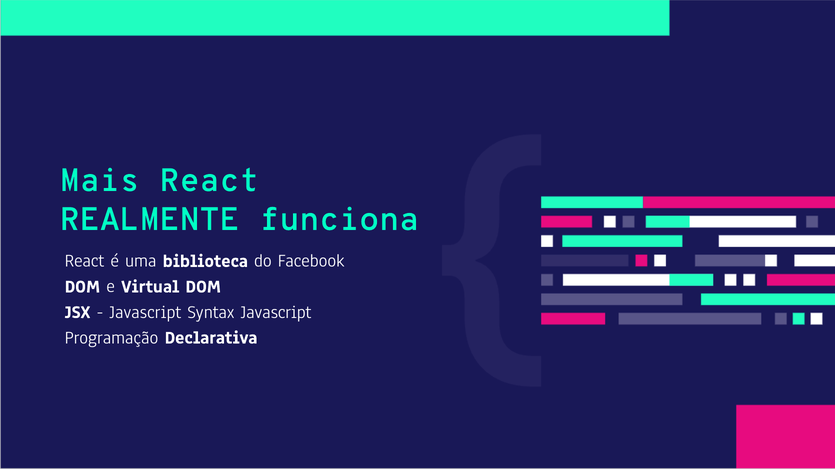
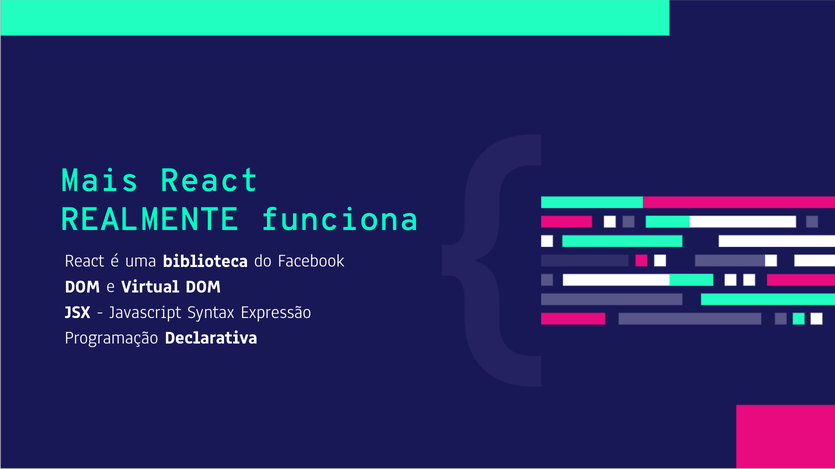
Syntax Javascript: Javascript -> Expressão
